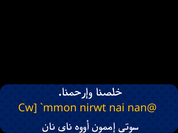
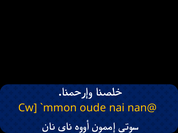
nirwt: nirwt -> oude
